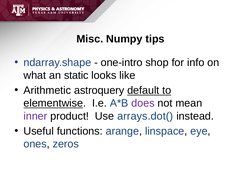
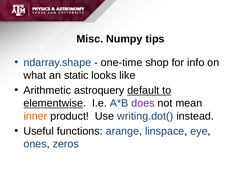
one-intro: one-intro -> one-time
inner colour: purple -> orange
arrays.dot(: arrays.dot( -> writing.dot(
